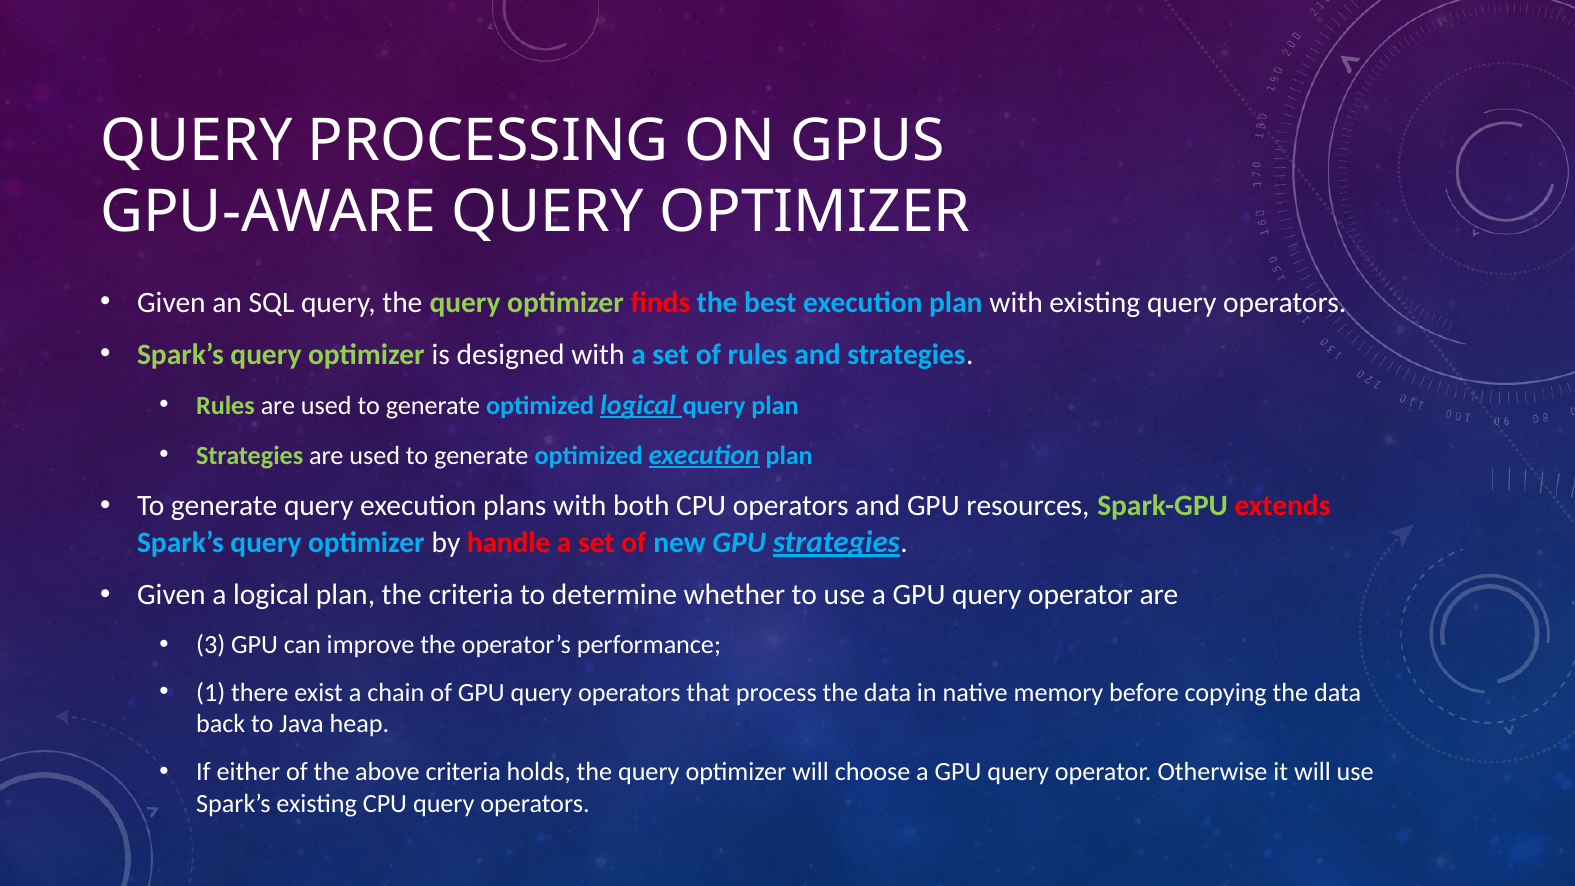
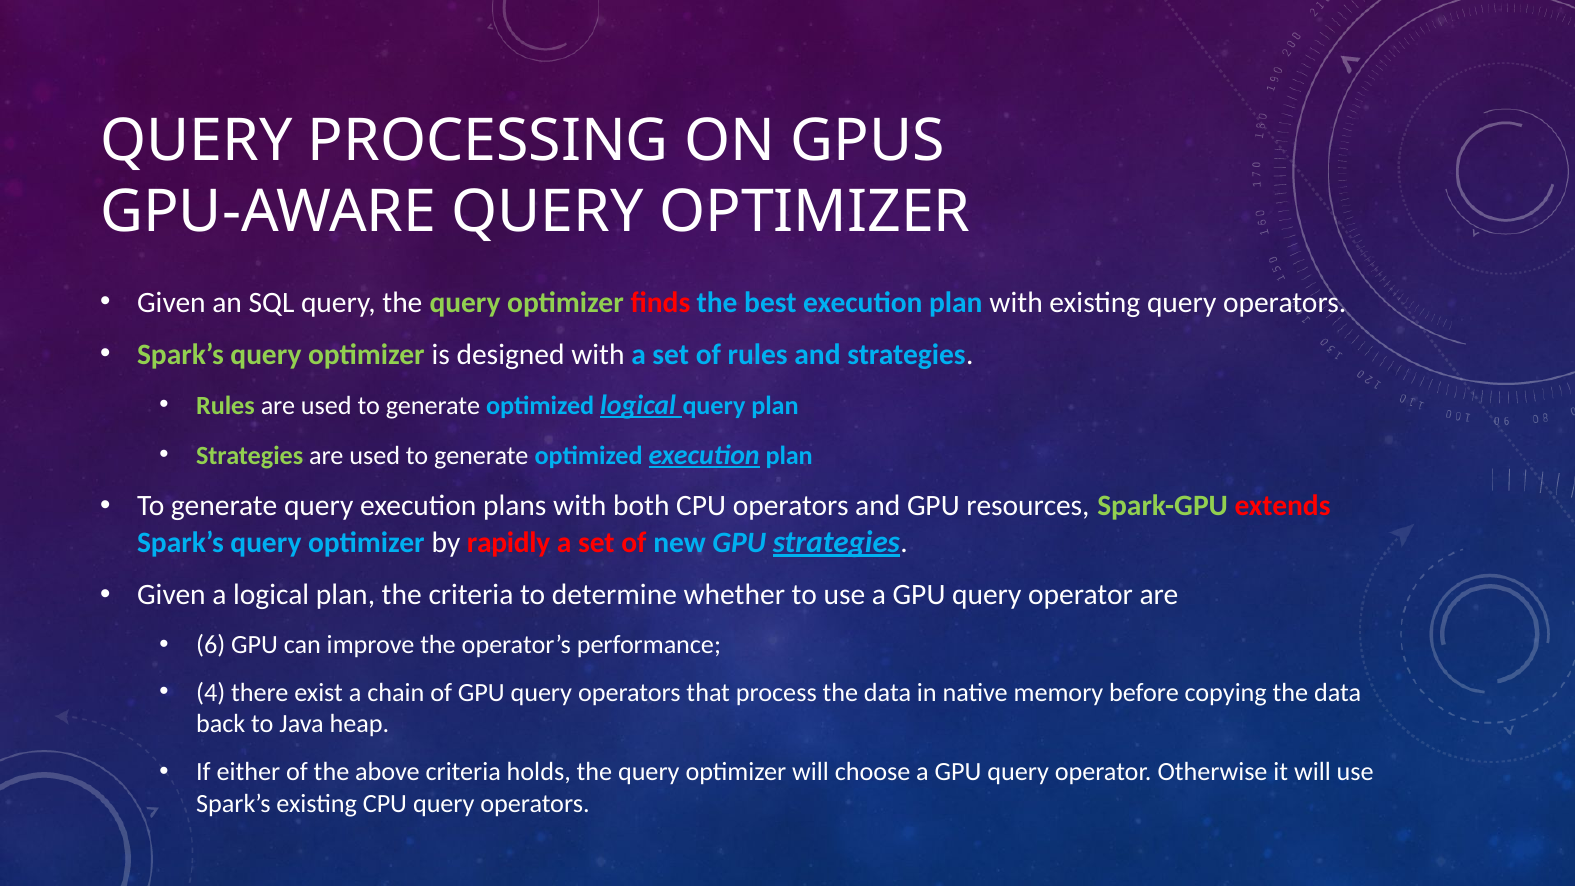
handle: handle -> rapidly
3: 3 -> 6
1: 1 -> 4
